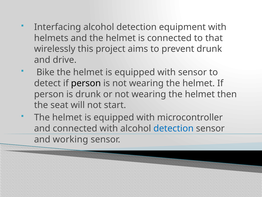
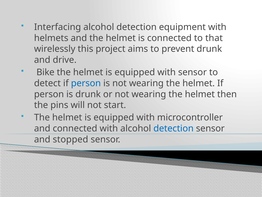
person at (86, 83) colour: black -> blue
seat: seat -> pins
working: working -> stopped
